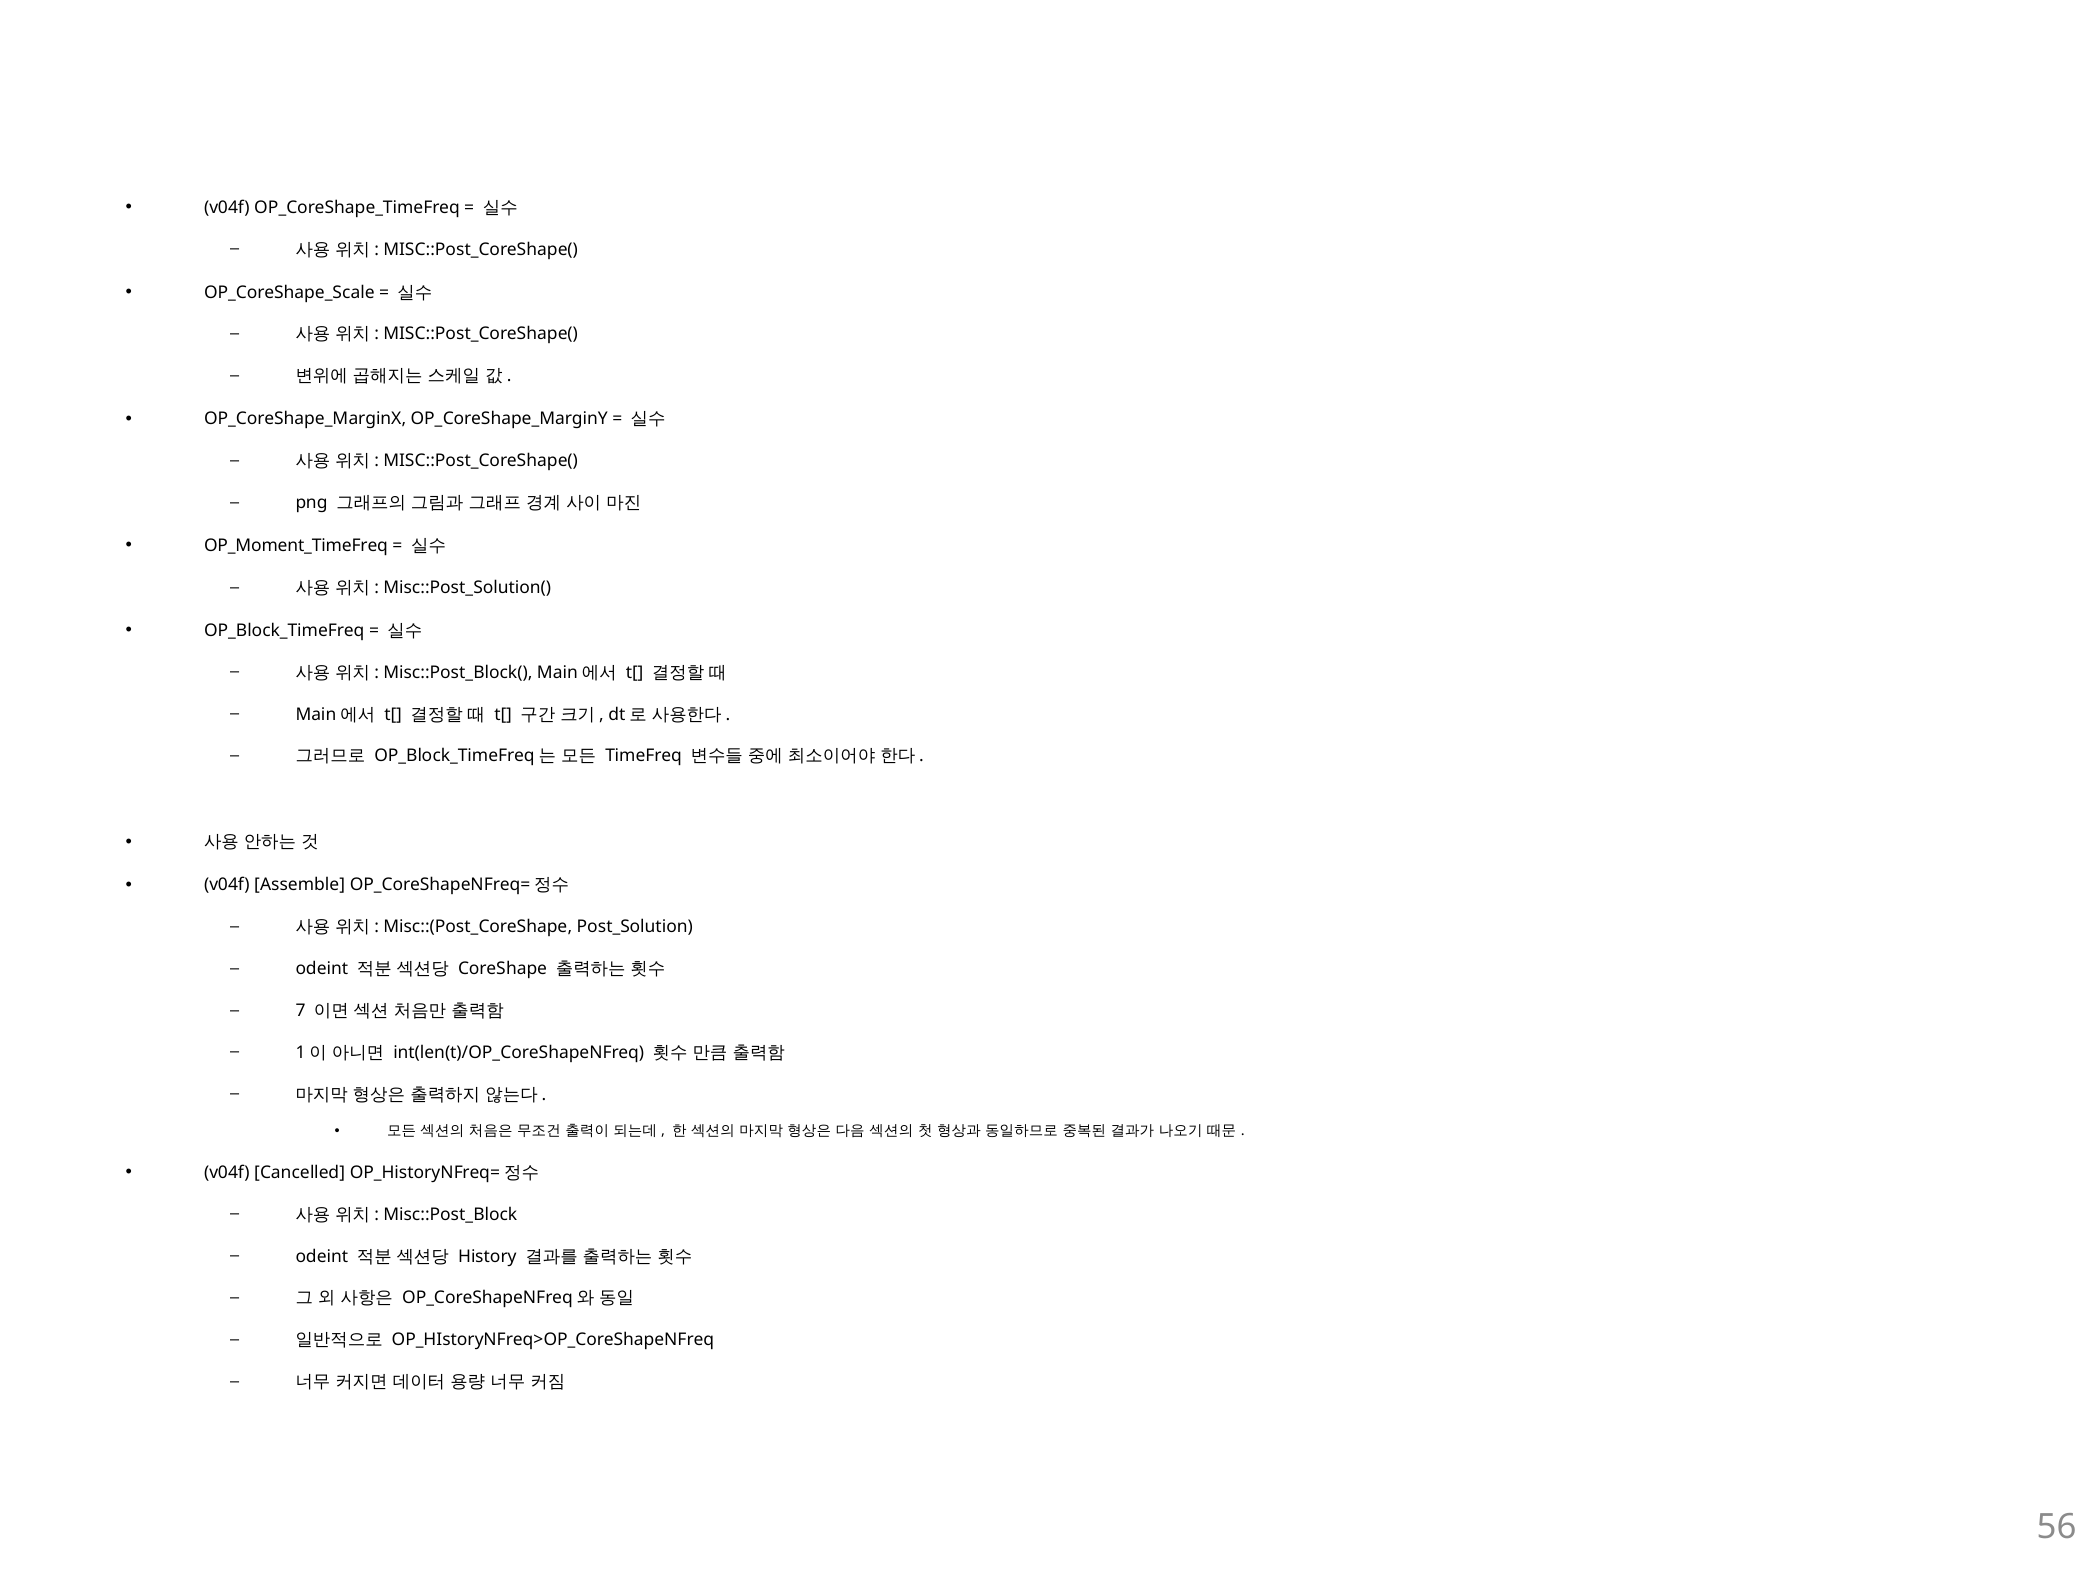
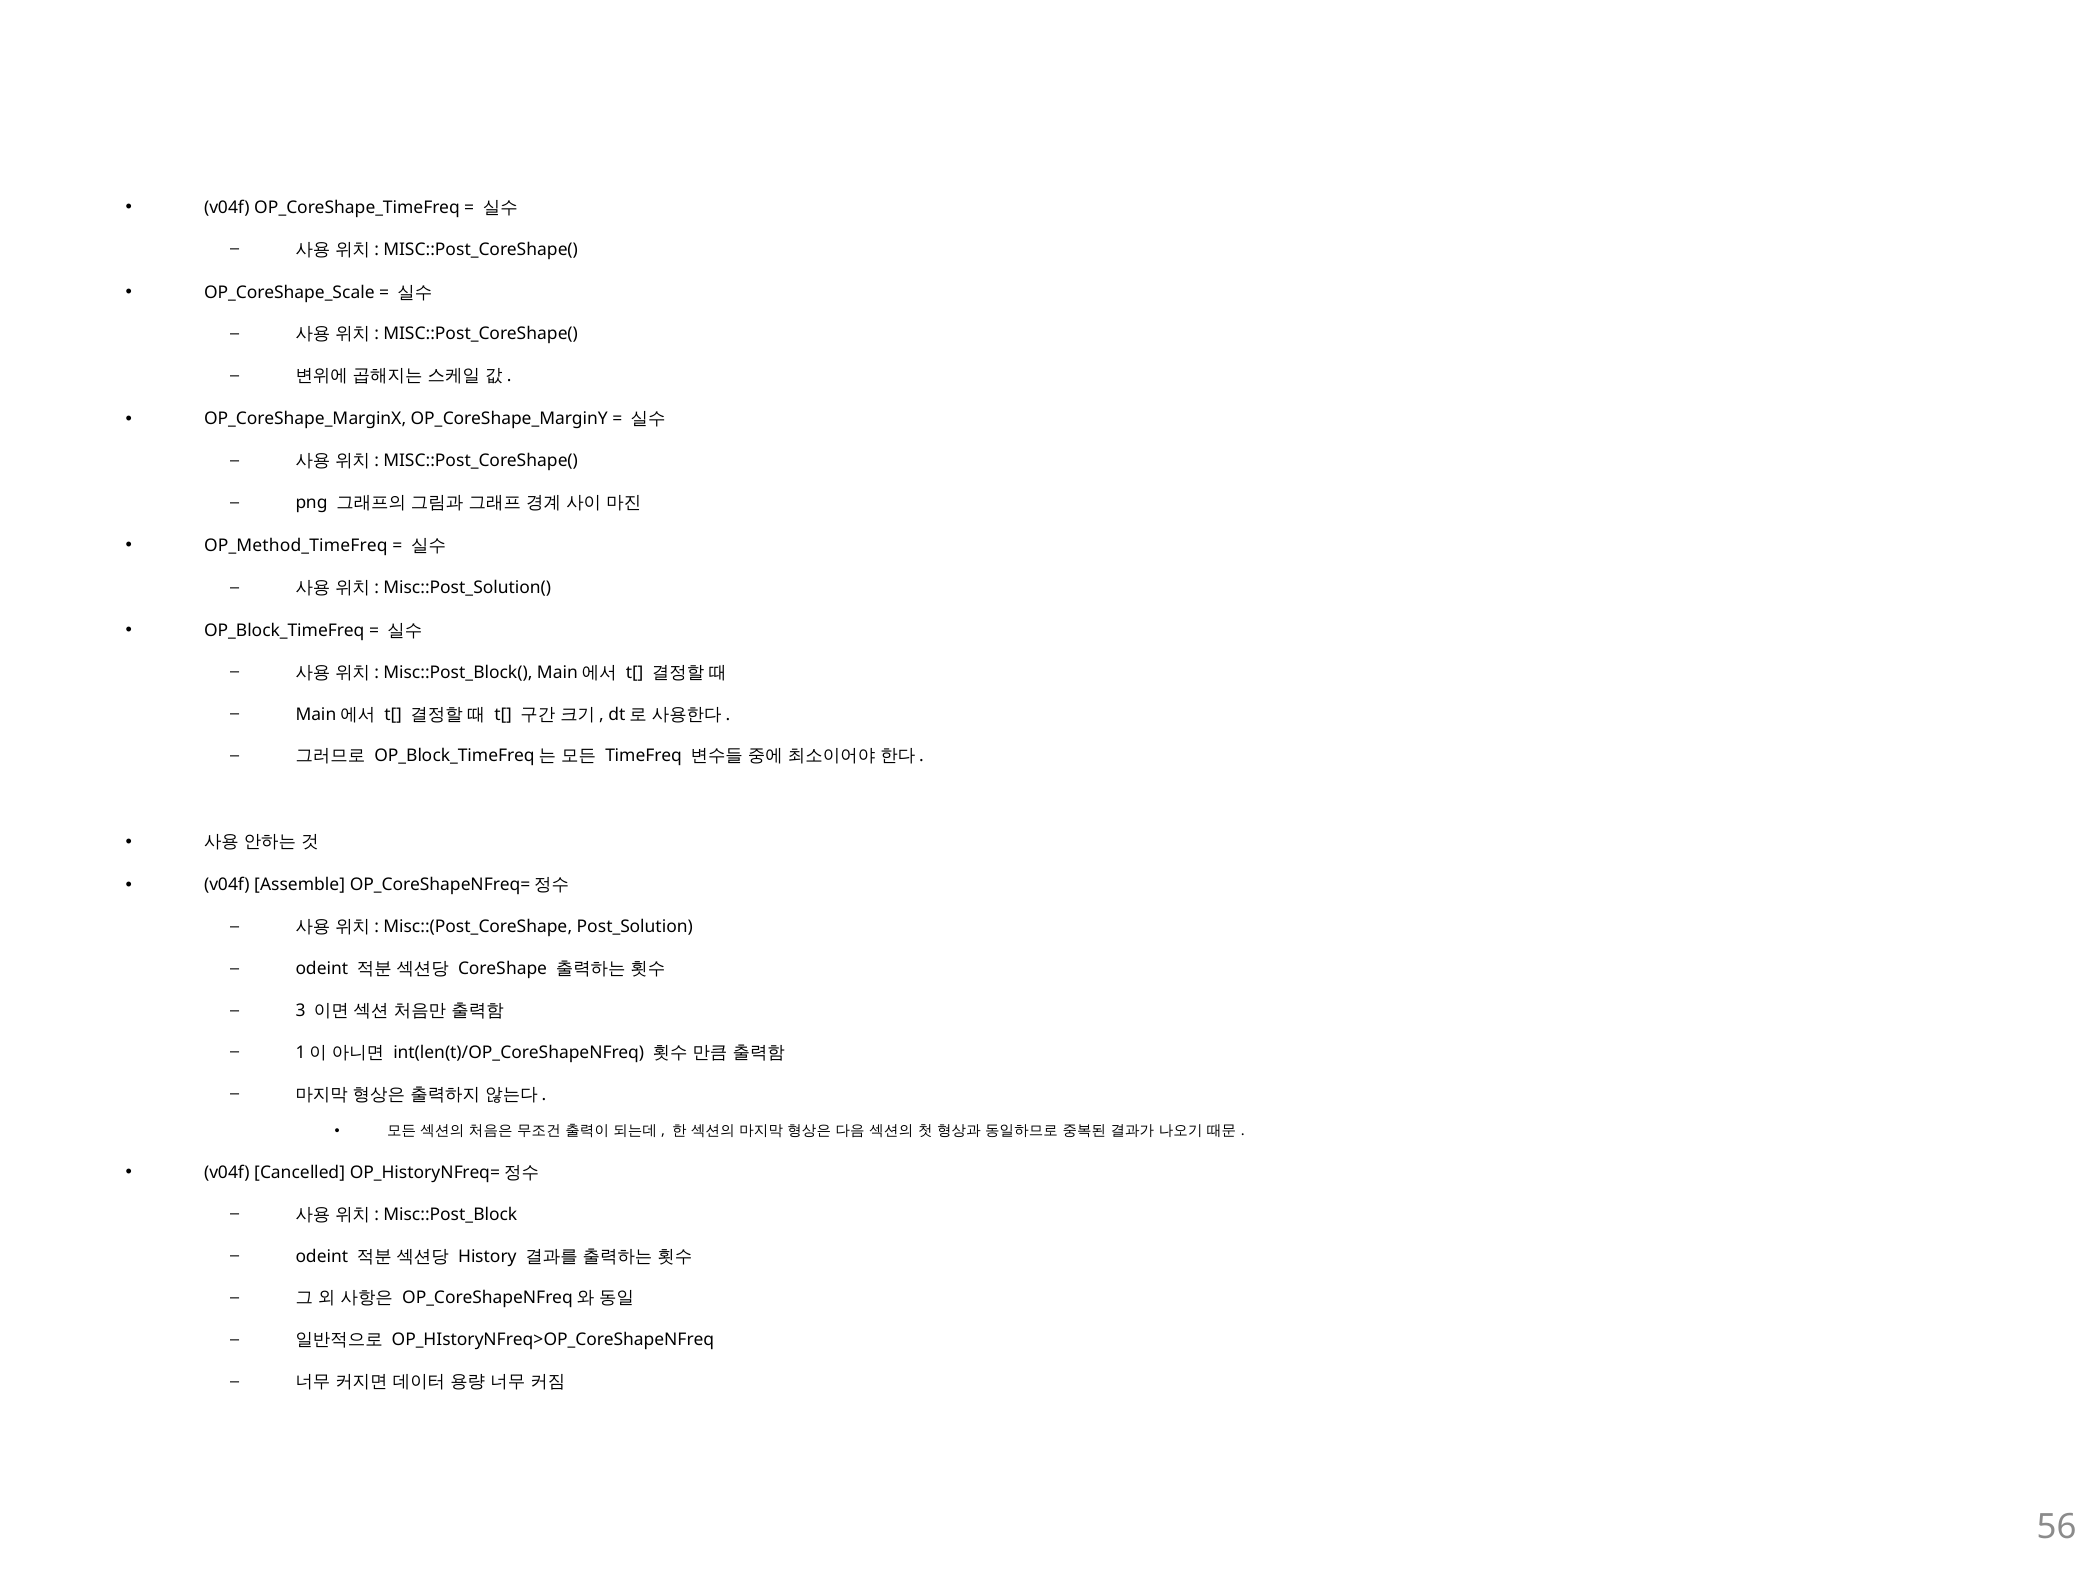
OP_Moment_TimeFreq: OP_Moment_TimeFreq -> OP_Method_TimeFreq
7: 7 -> 3
